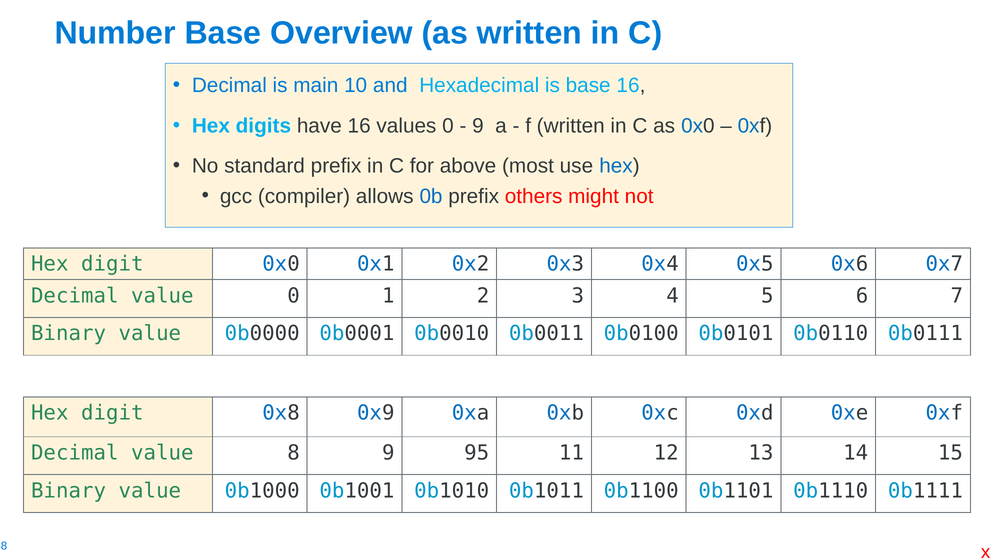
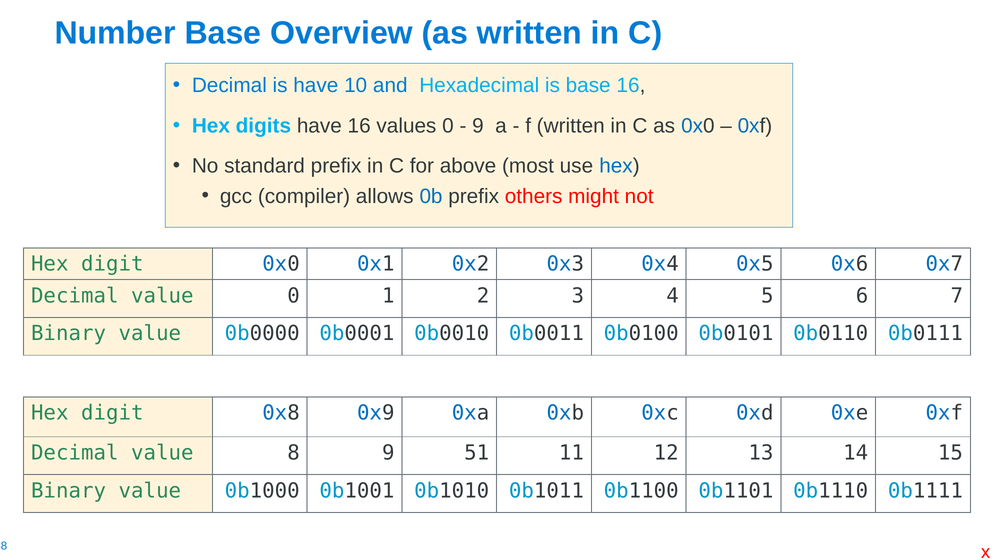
is main: main -> have
95: 95 -> 51
